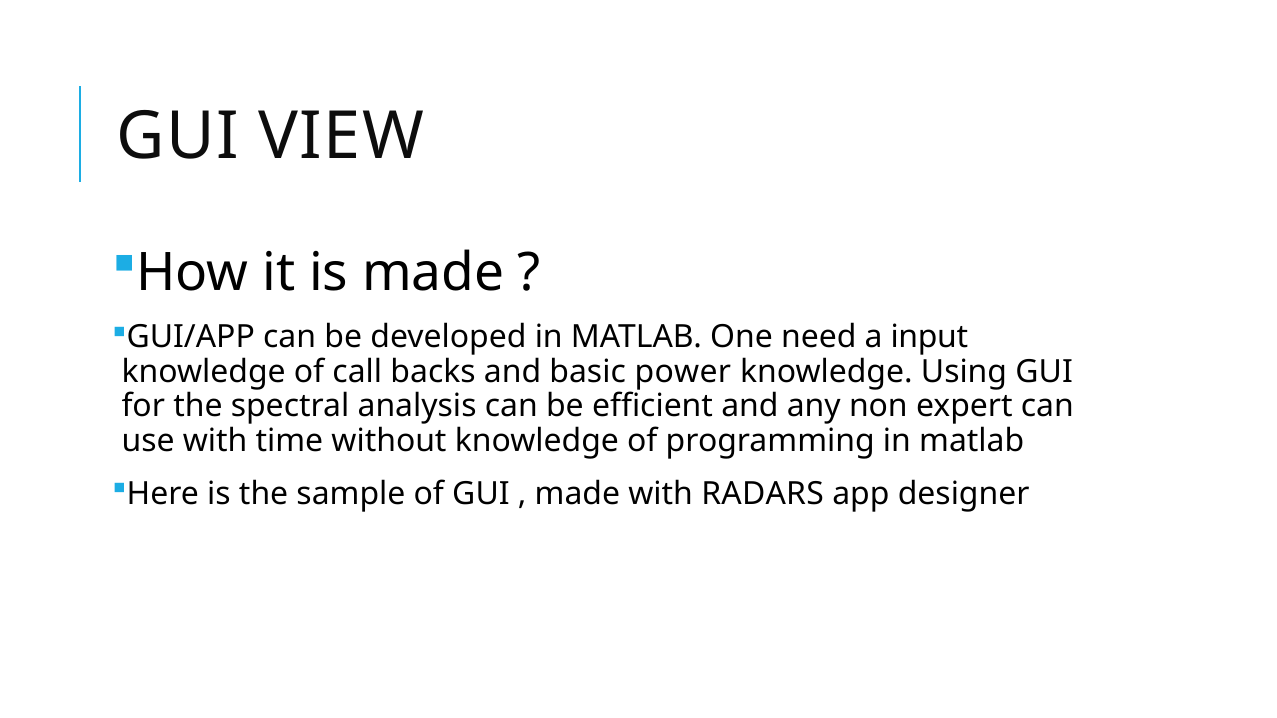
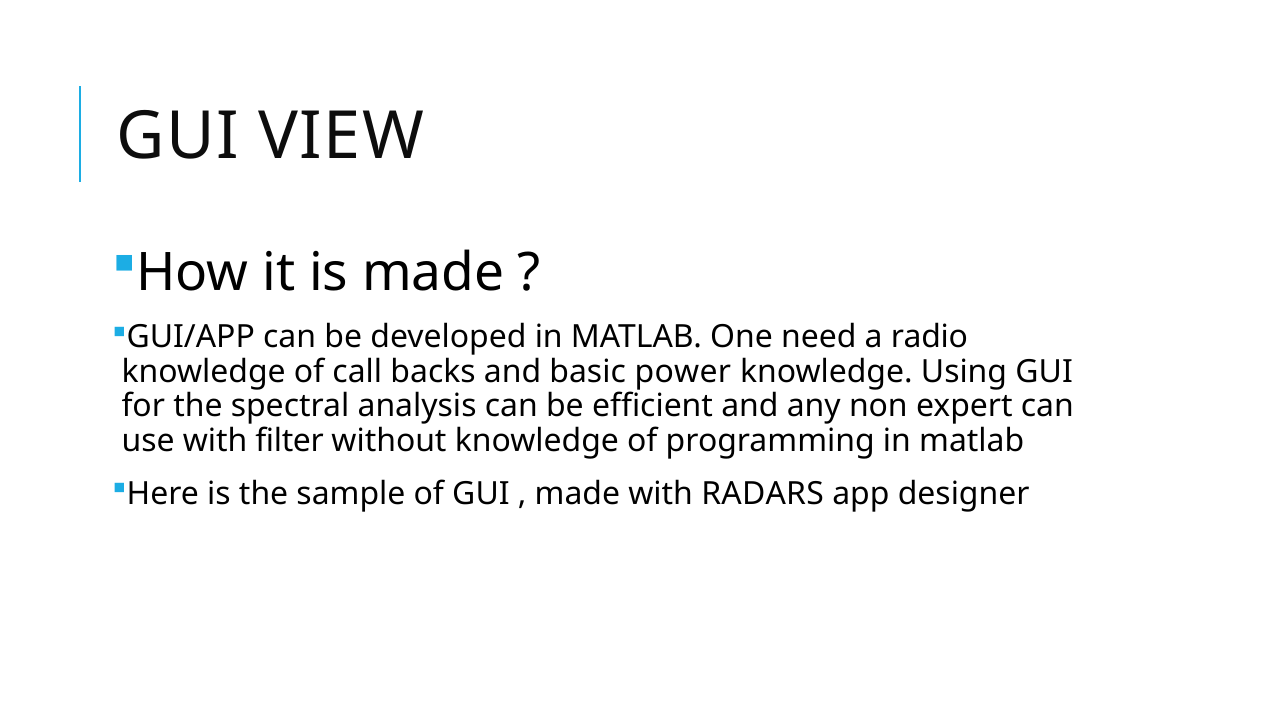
input: input -> radio
time: time -> filter
